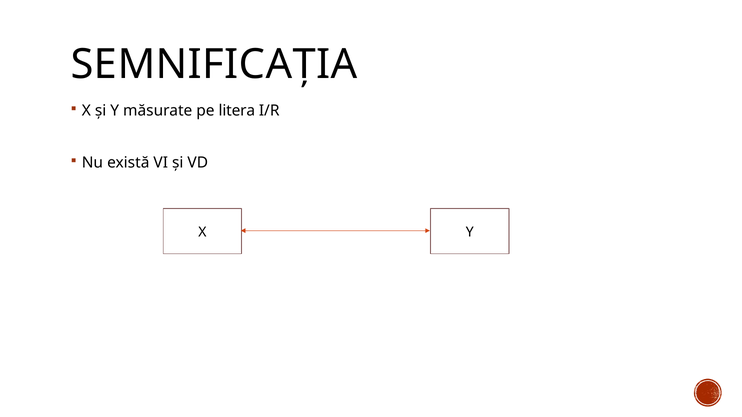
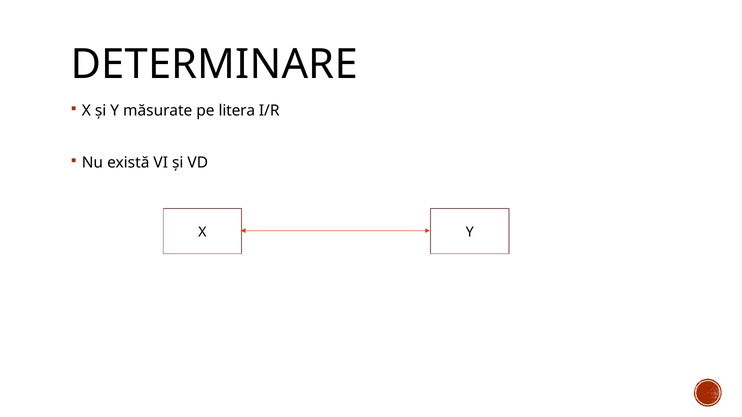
SEMNIFICAȚIA: SEMNIFICAȚIA -> DETERMINARE
